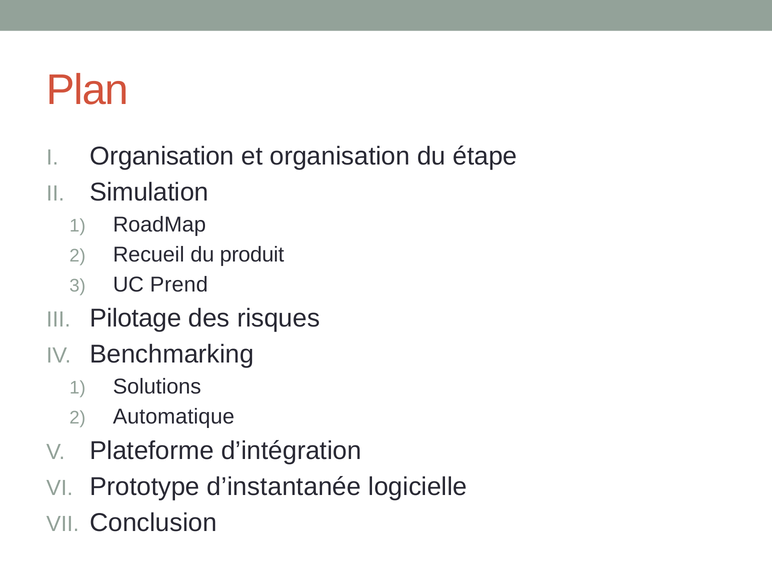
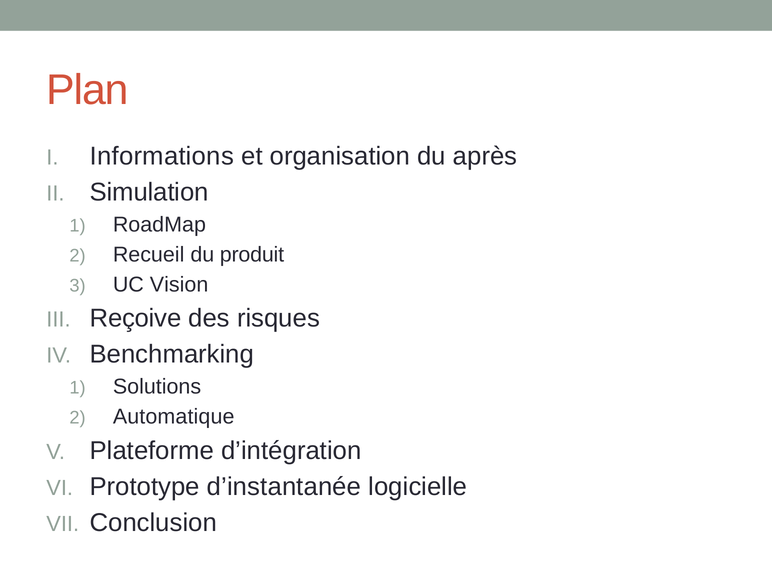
Organisation at (162, 156): Organisation -> Informations
étape: étape -> après
Prend: Prend -> Vision
Pilotage: Pilotage -> Reçoive
